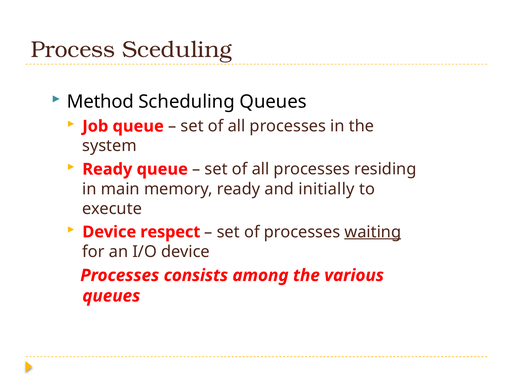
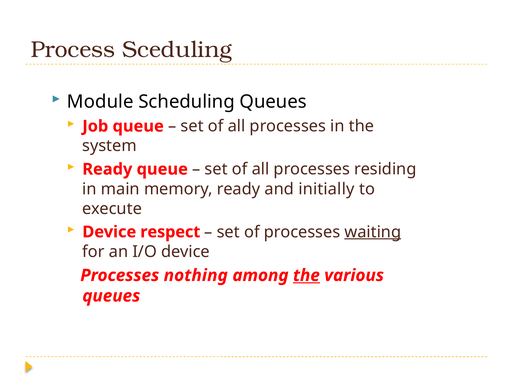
Method: Method -> Module
consists: consists -> nothing
the at (306, 275) underline: none -> present
